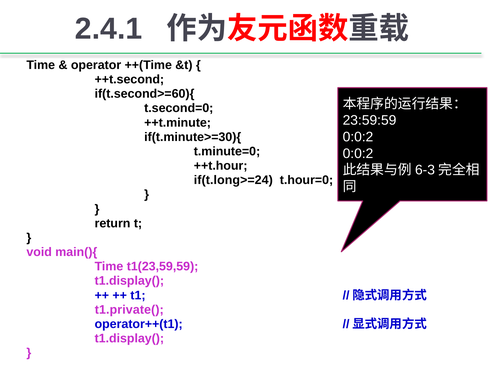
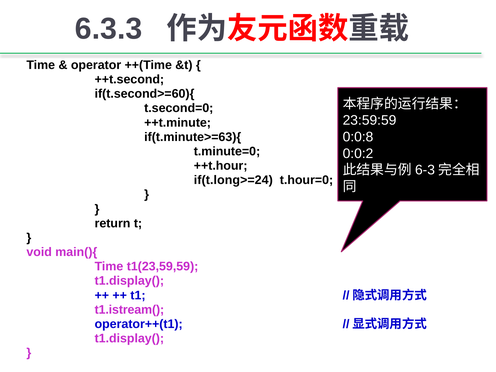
2.4.1: 2.4.1 -> 6.3.3
0:0:2 at (358, 137): 0:0:2 -> 0:0:8
if(t.minute>=30){: if(t.minute>=30){ -> if(t.minute>=63){
t1.private(: t1.private( -> t1.istream(
